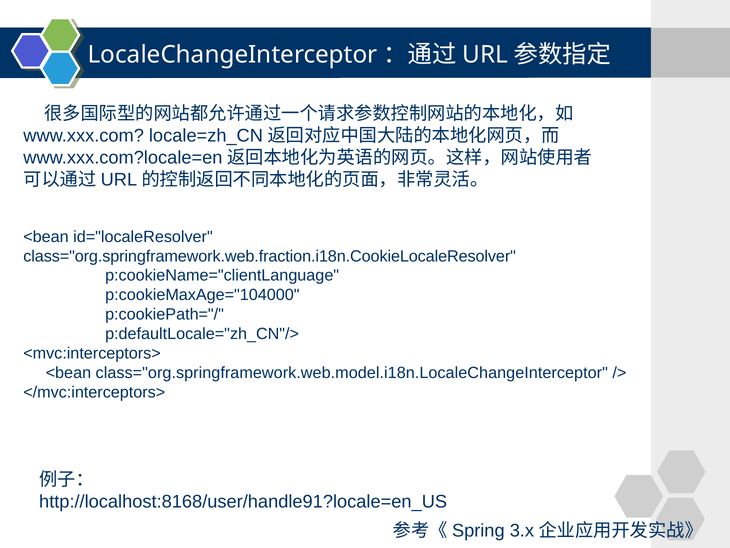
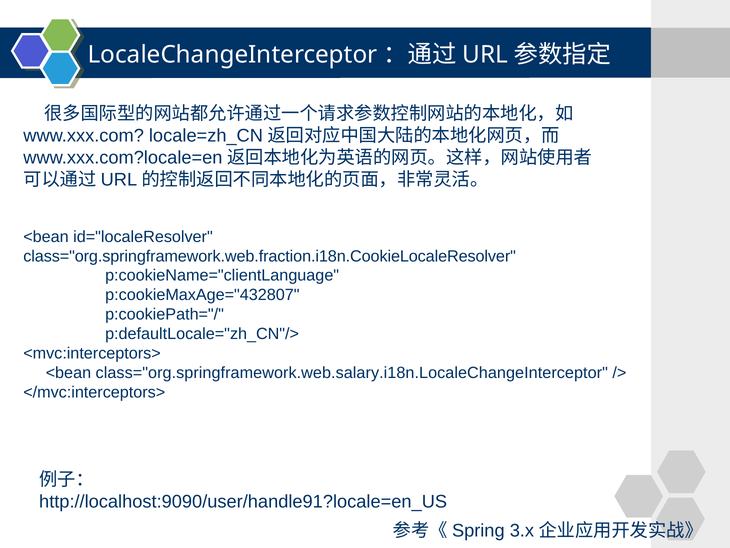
p:cookieMaxAge="104000: p:cookieMaxAge="104000 -> p:cookieMaxAge="432807
class="org.springframework.web.model.i18n.LocaleChangeInterceptor: class="org.springframework.web.model.i18n.LocaleChangeInterceptor -> class="org.springframework.web.salary.i18n.LocaleChangeInterceptor
http://localhost:8168/user/handle91?locale=en_US: http://localhost:8168/user/handle91?locale=en_US -> http://localhost:9090/user/handle91?locale=en_US
